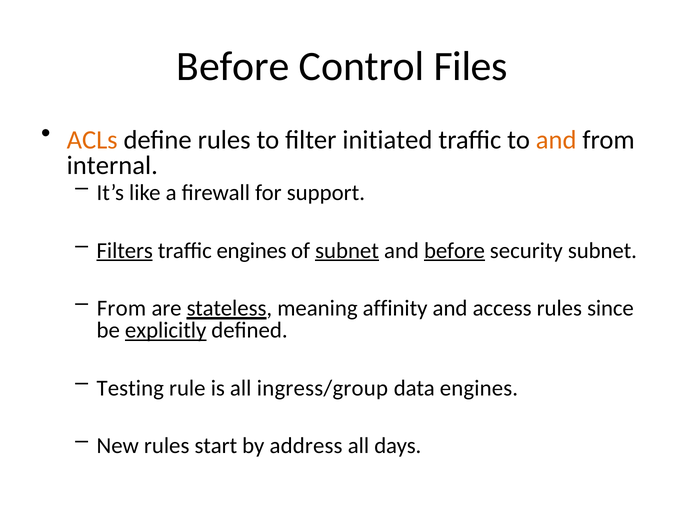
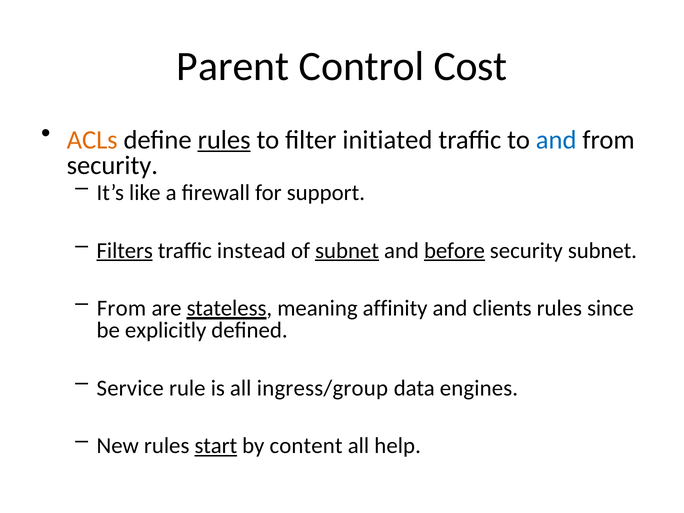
Before at (233, 66): Before -> Parent
Files: Files -> Cost
rules at (224, 140) underline: none -> present
and at (556, 140) colour: orange -> blue
internal at (112, 165): internal -> security
traffic engines: engines -> instead
access: access -> clients
explicitly underline: present -> none
Testing: Testing -> Service
start underline: none -> present
address: address -> content
days: days -> help
